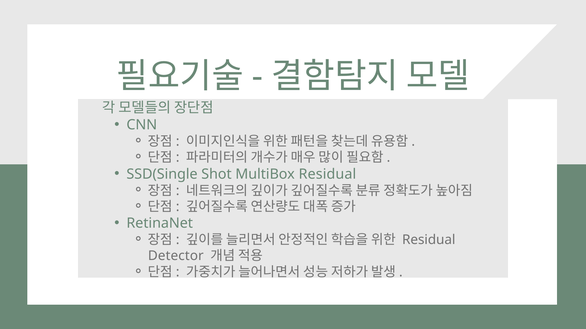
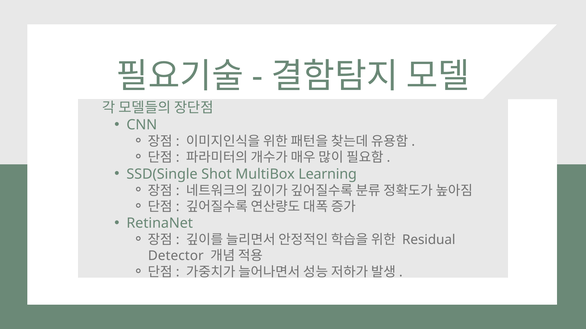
MultiBox Residual: Residual -> Learning
